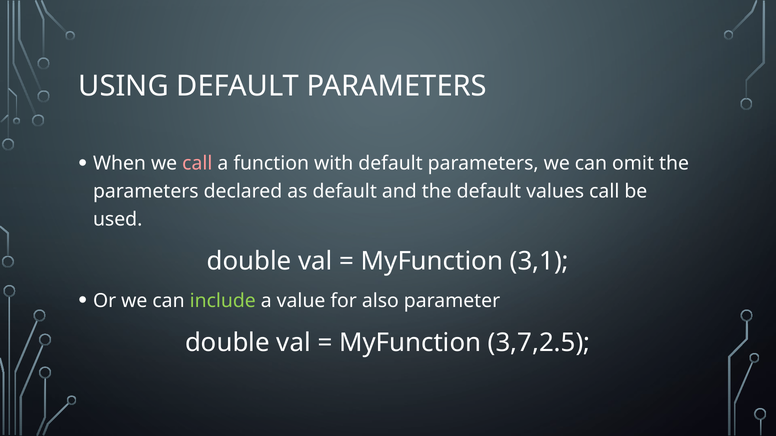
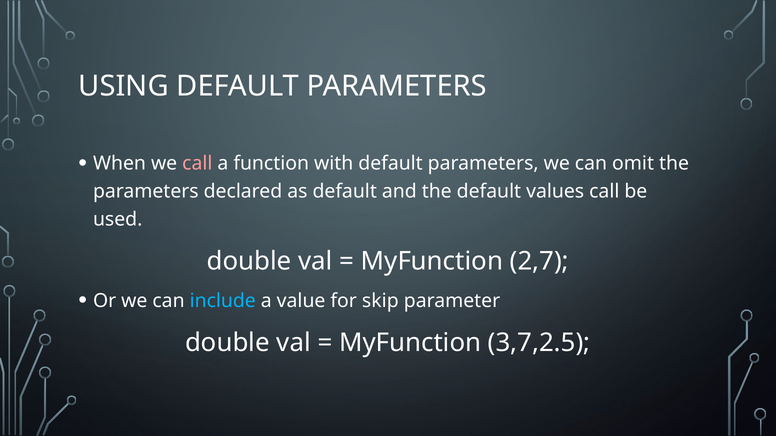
3,1: 3,1 -> 2,7
include colour: light green -> light blue
also: also -> skip
